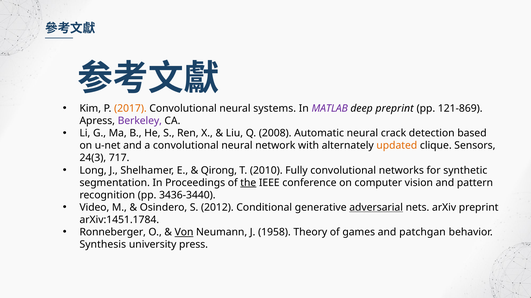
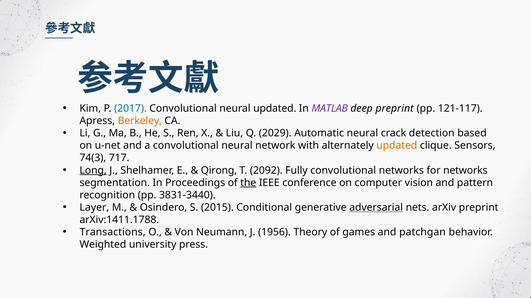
2017 colour: orange -> blue
neural systems: systems -> updated
121-869: 121-869 -> 121-117
Berkeley colour: purple -> orange
2008: 2008 -> 2029
24(3: 24(3 -> 74(3
Long underline: none -> present
2010: 2010 -> 2092
for synthetic: synthetic -> networks
3436-3440: 3436-3440 -> 3831-3440
Video: Video -> Layer
2012: 2012 -> 2015
arXiv:1451.1784: arXiv:1451.1784 -> arXiv:1411.1788
Ronneberger: Ronneberger -> Transactions
Von underline: present -> none
1958: 1958 -> 1956
Synthesis: Synthesis -> Weighted
